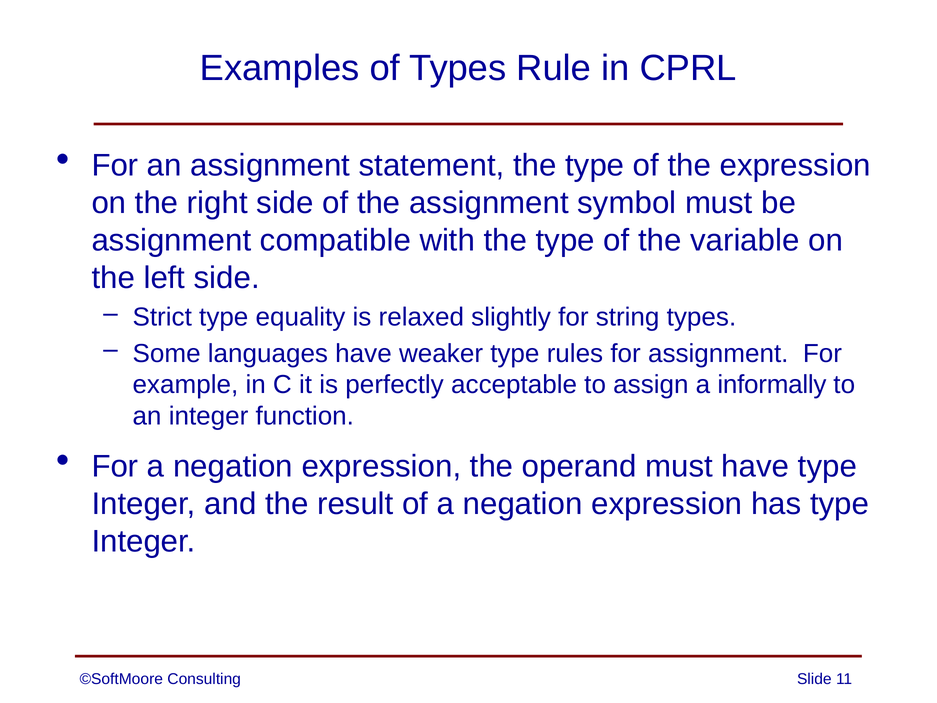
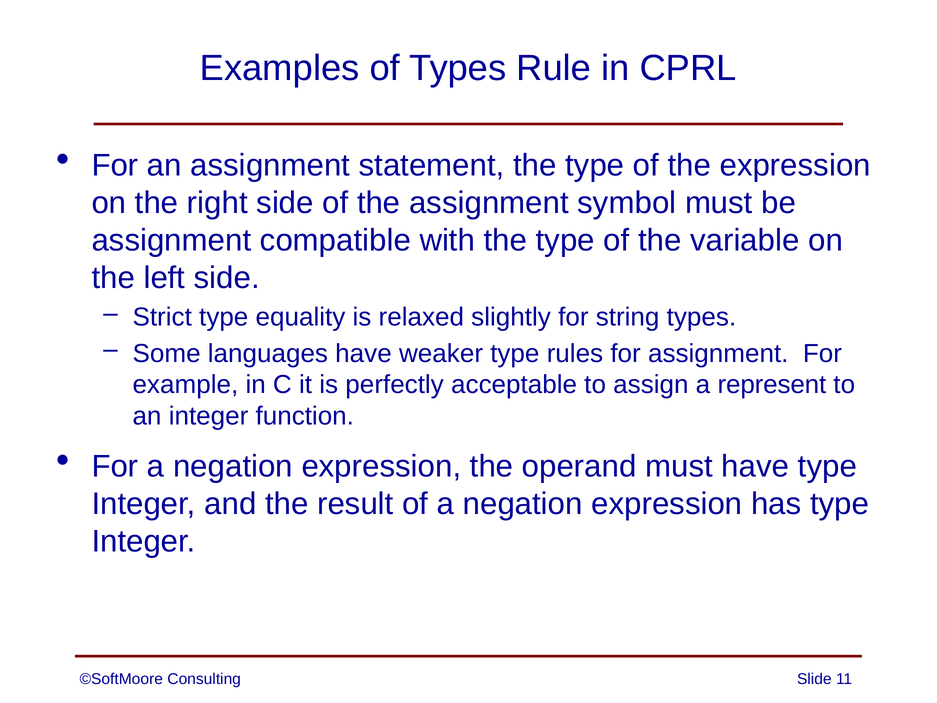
informally: informally -> represent
